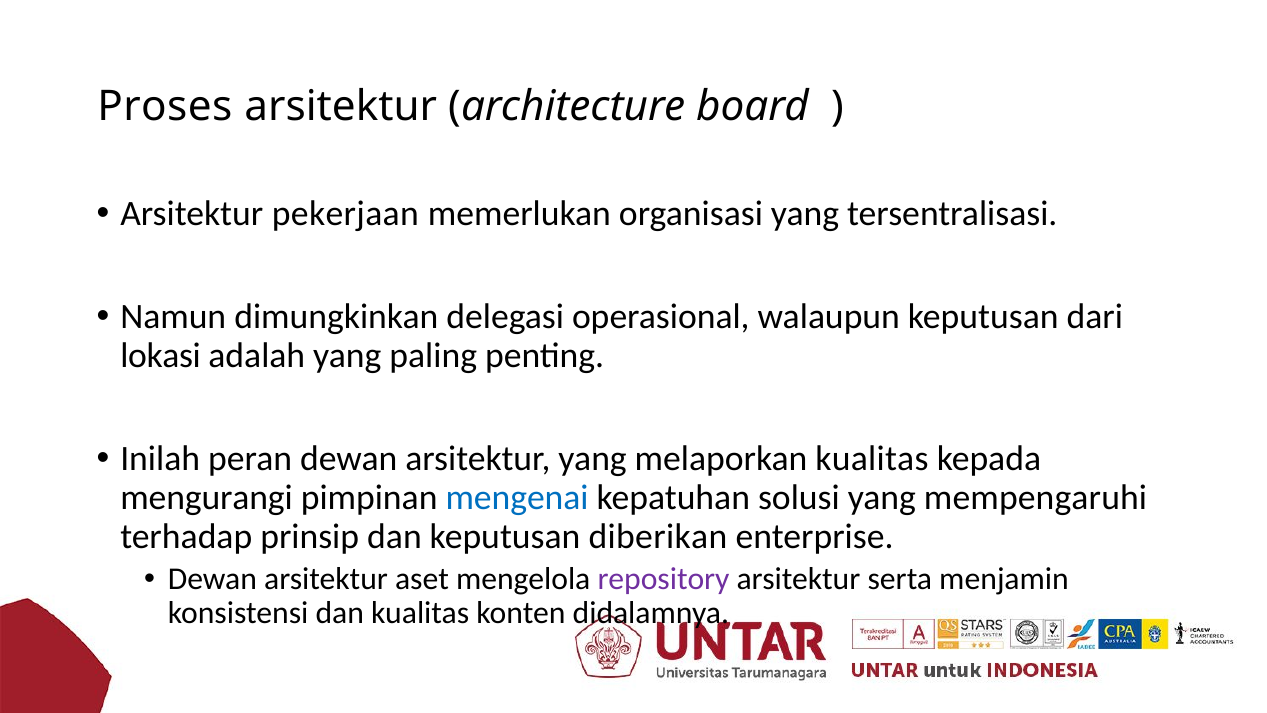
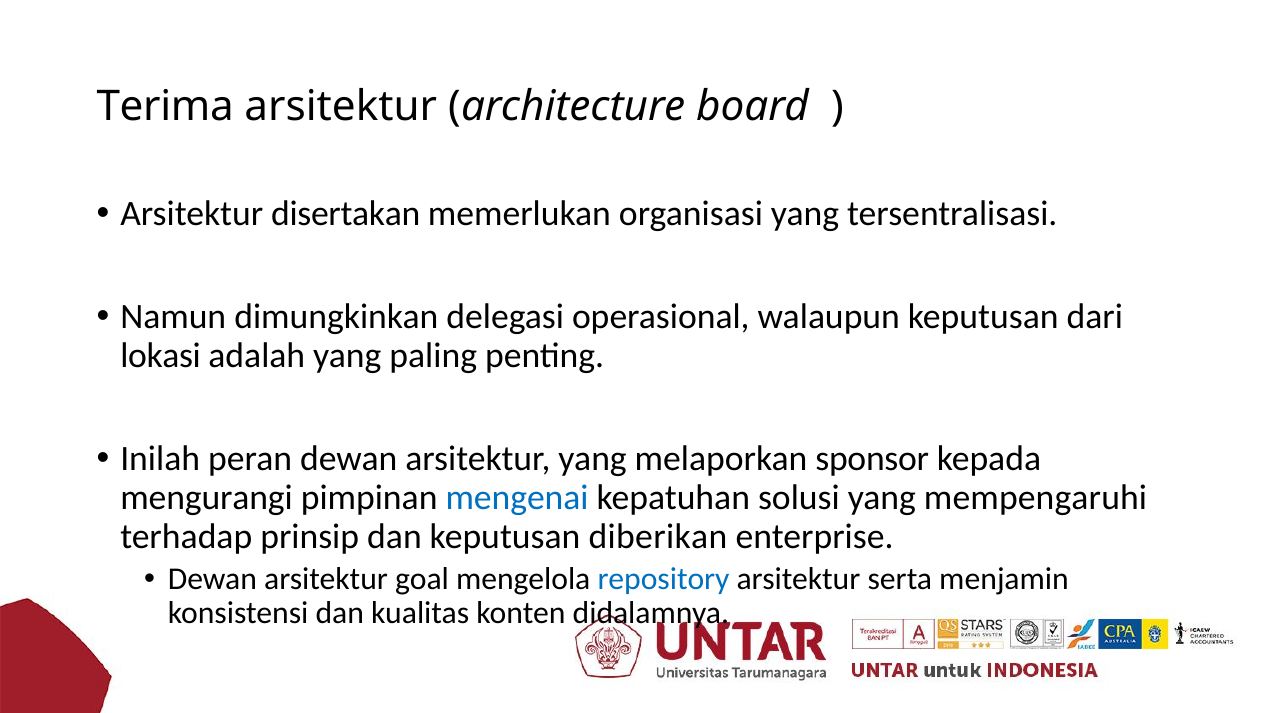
Proses: Proses -> Terima
pekerjaan: pekerjaan -> disertakan
melaporkan kualitas: kualitas -> sponsor
aset: aset -> goal
repository colour: purple -> blue
